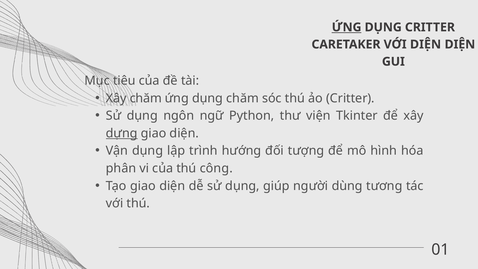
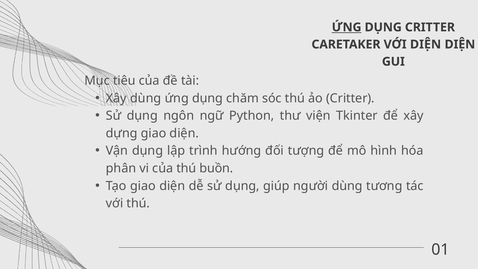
Xây chăm: chăm -> dùng
dựng underline: present -> none
công: công -> buồn
